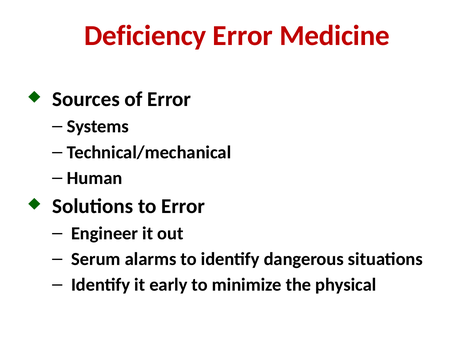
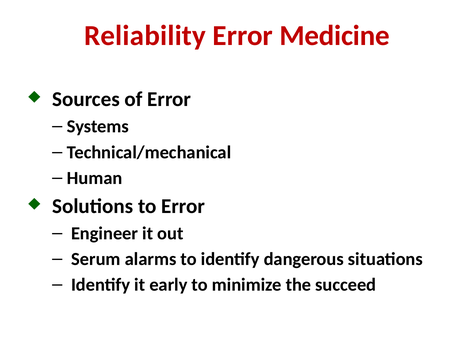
Deficiency: Deficiency -> Reliability
physical: physical -> succeed
